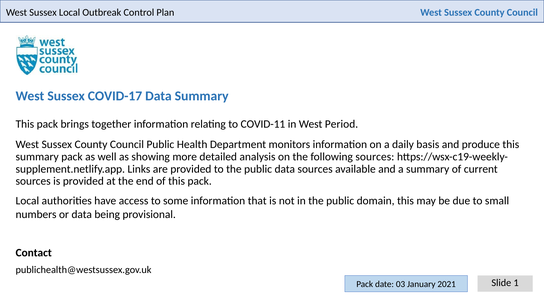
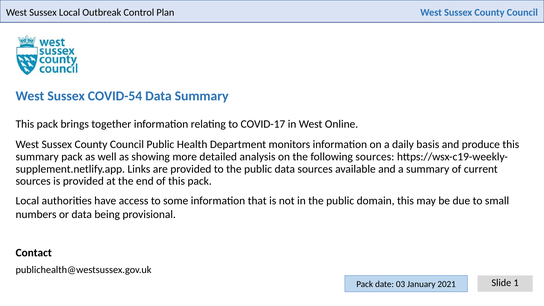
COVID-17: COVID-17 -> COVID-54
COVID-11: COVID-11 -> COVID-17
Period: Period -> Online
